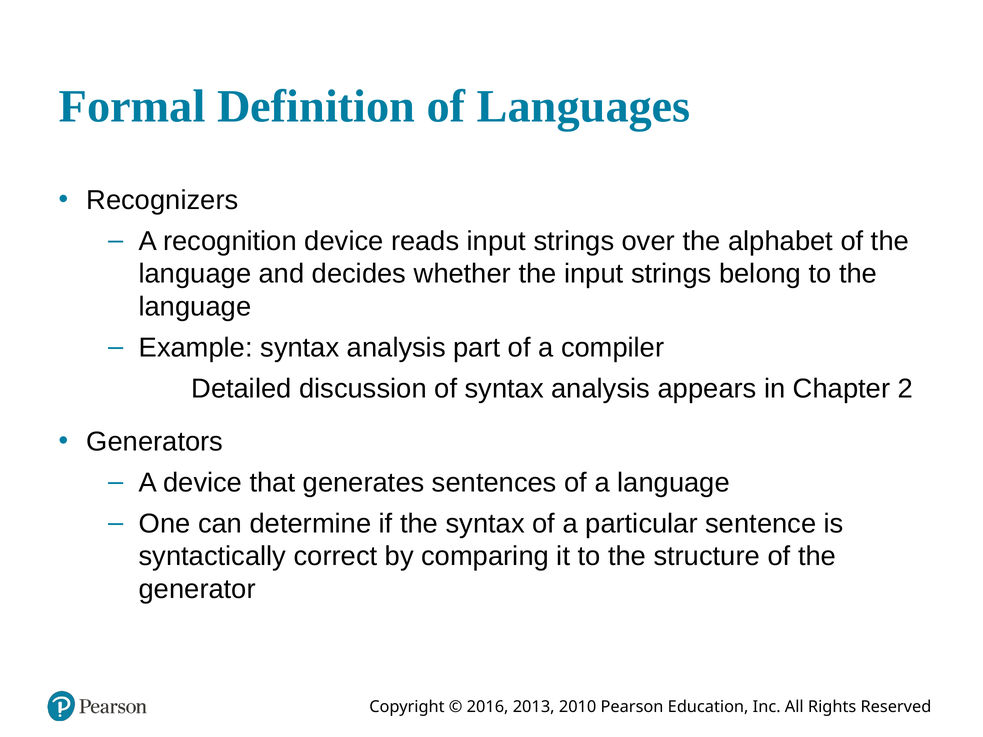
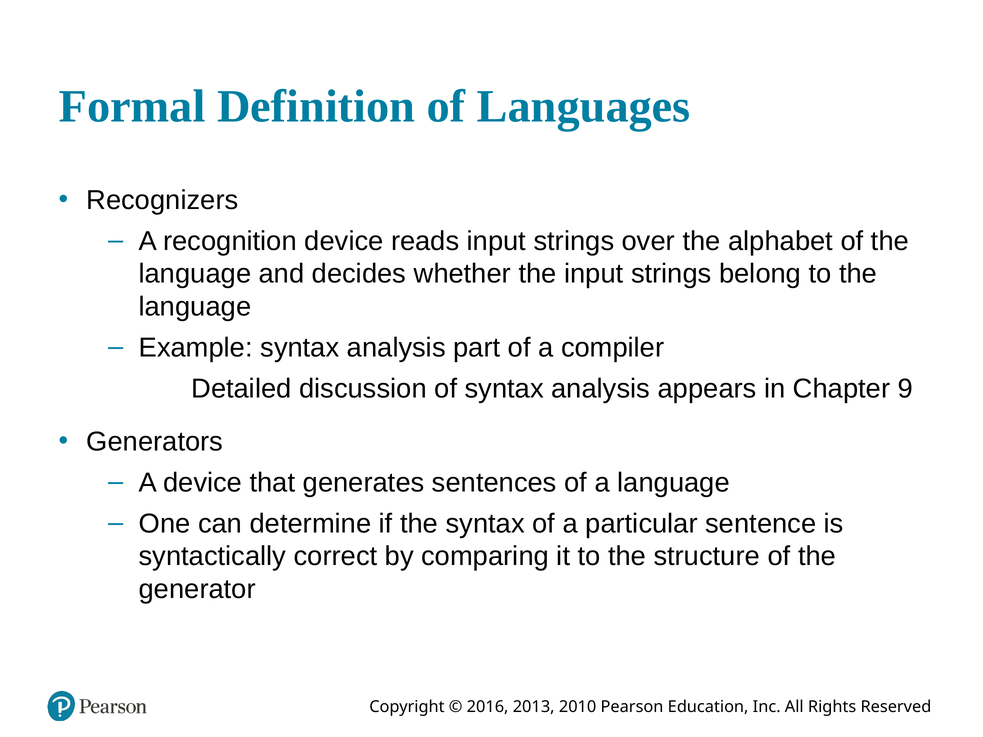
2: 2 -> 9
